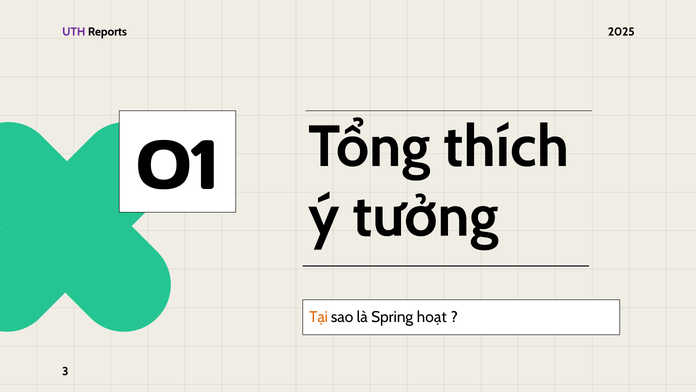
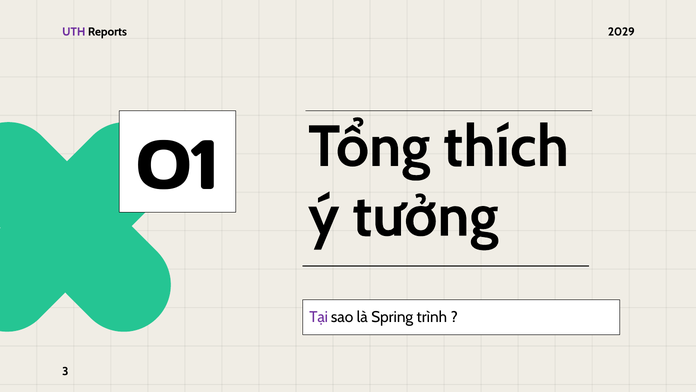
2025: 2025 -> 2029
Tại colour: orange -> purple
hoạt: hoạt -> trình
